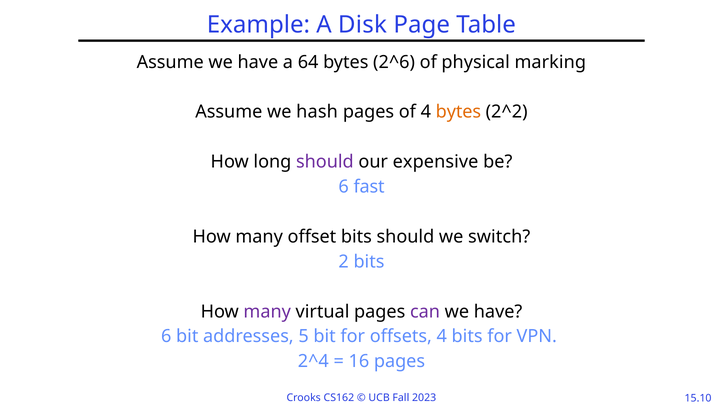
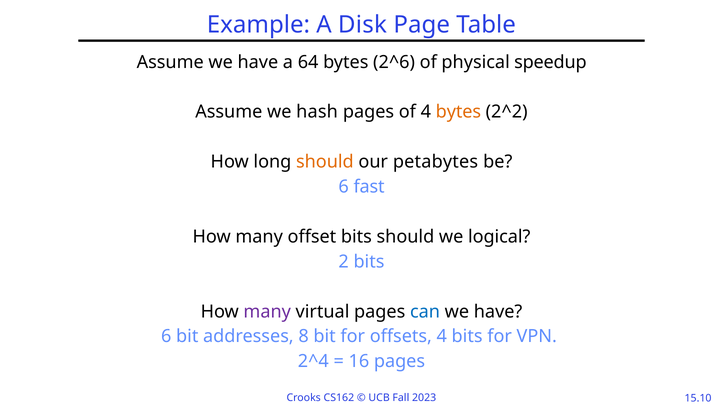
marking: marking -> speedup
should at (325, 162) colour: purple -> orange
expensive: expensive -> petabytes
switch: switch -> logical
can colour: purple -> blue
5: 5 -> 8
